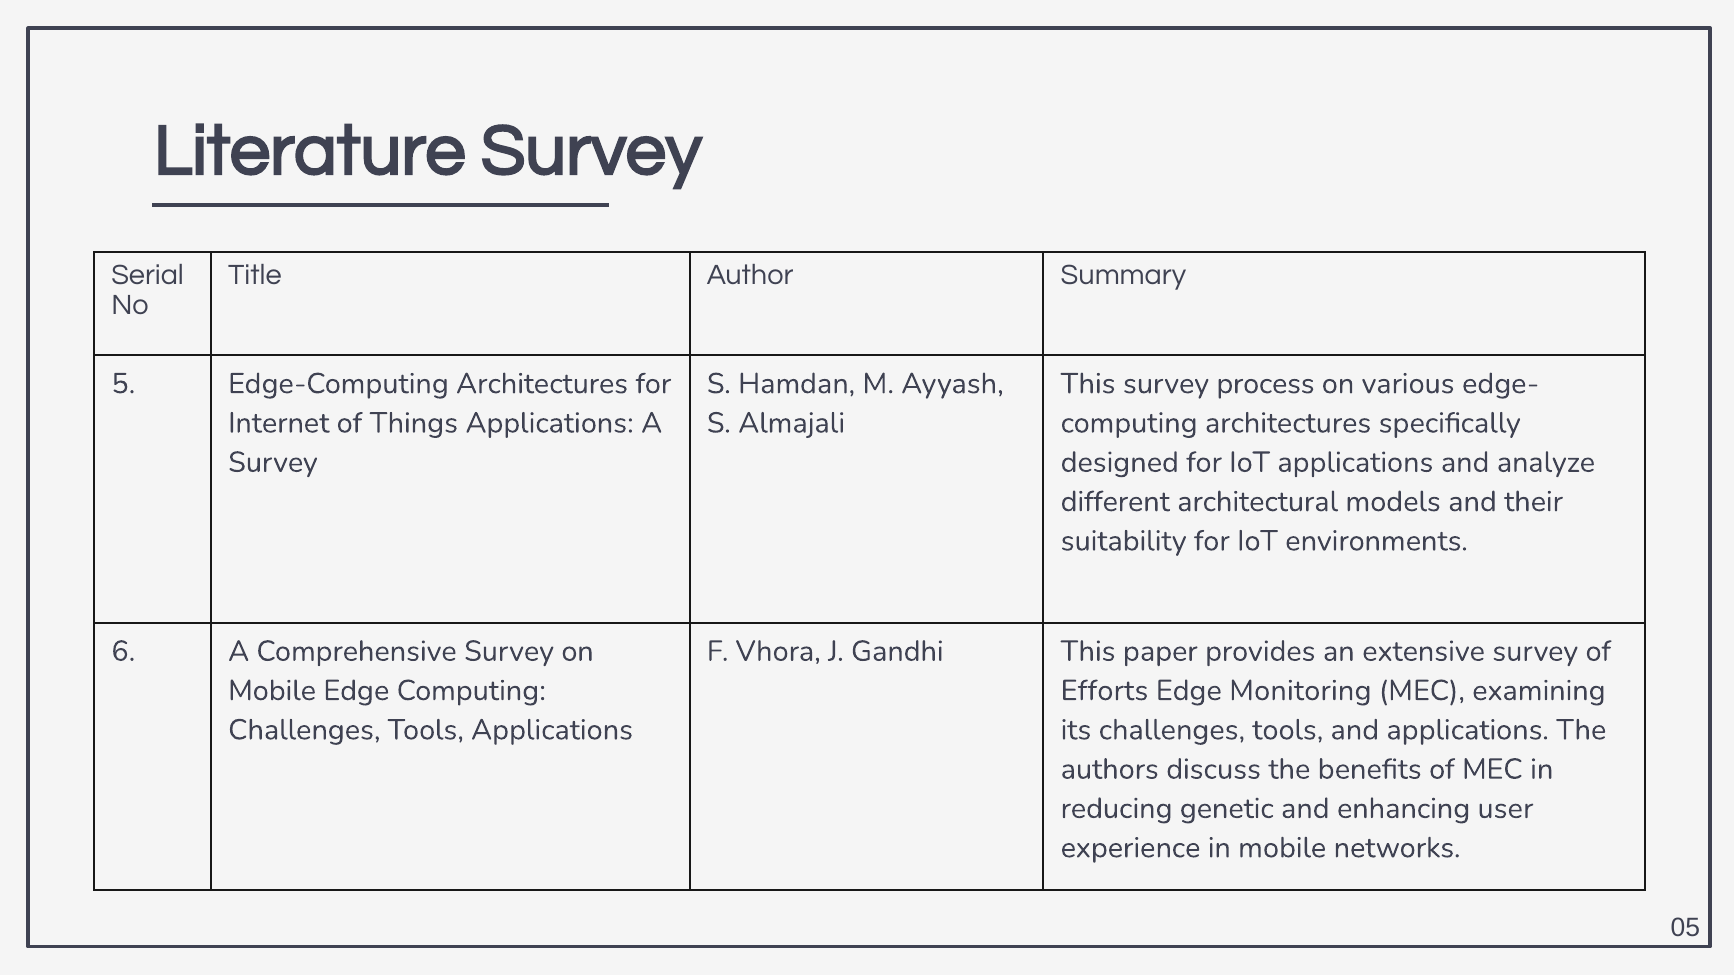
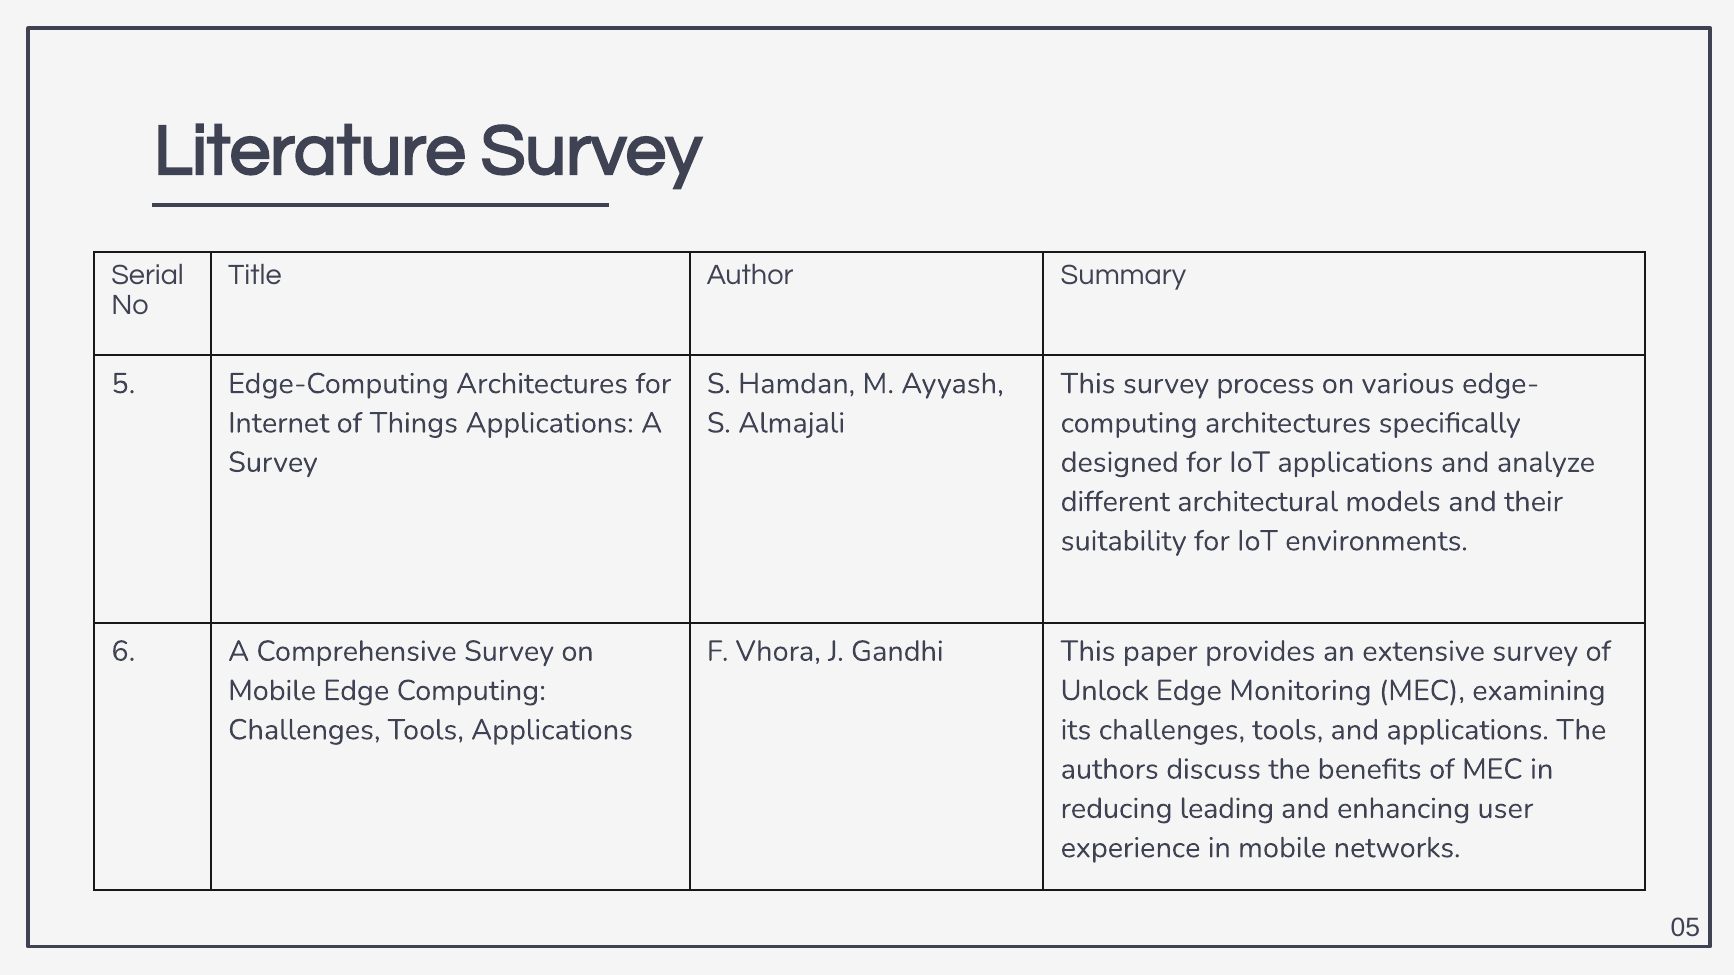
Efforts: Efforts -> Unlock
genetic: genetic -> leading
